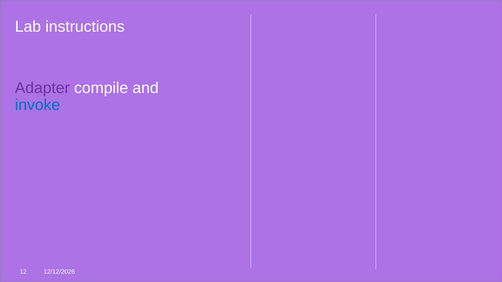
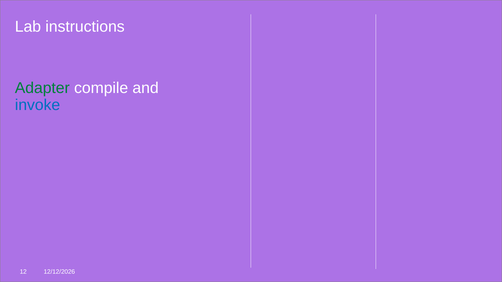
Adapter colour: purple -> green
